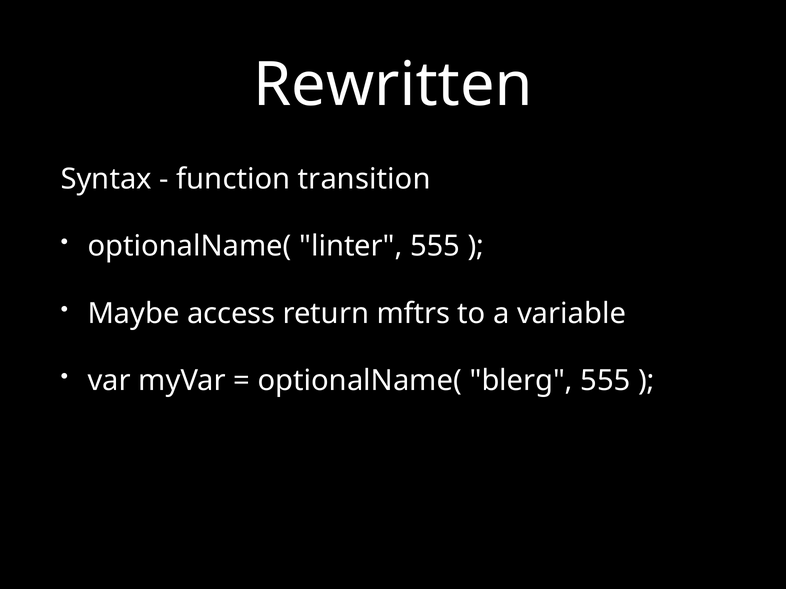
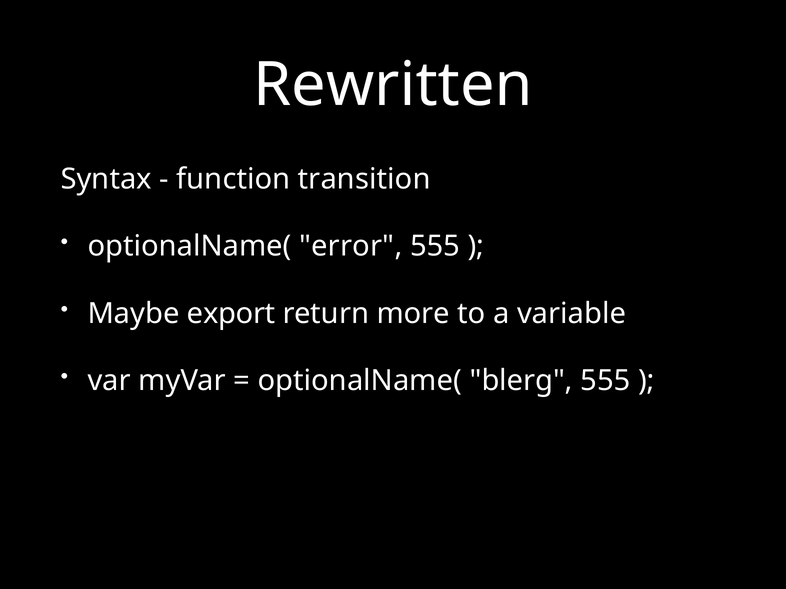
linter: linter -> error
access: access -> export
mftrs: mftrs -> more
